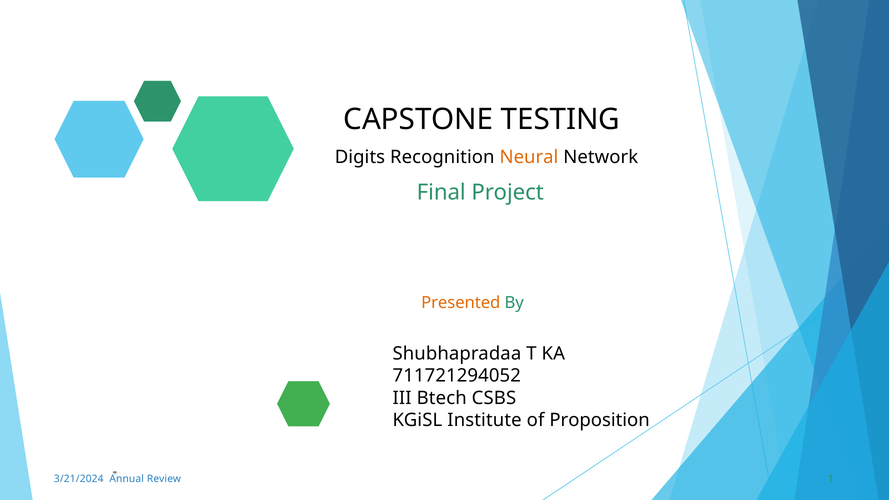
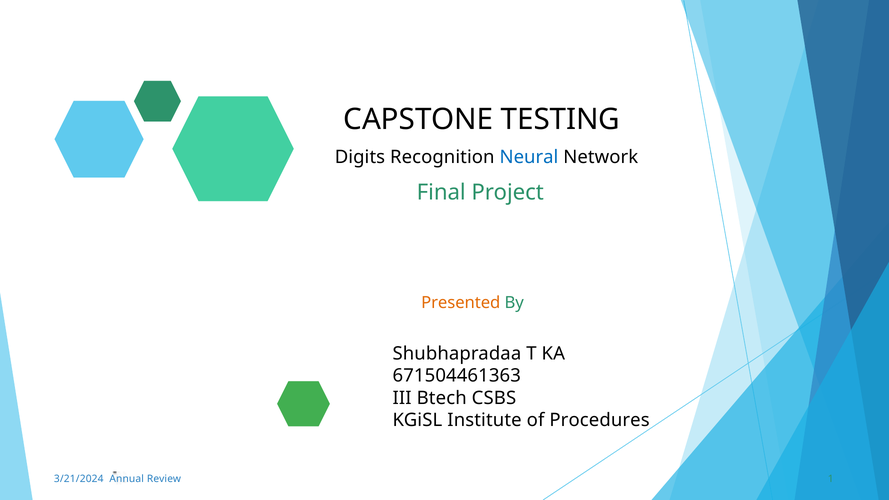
Neural colour: orange -> blue
711721294052: 711721294052 -> 671504461363
Proposition: Proposition -> Procedures
